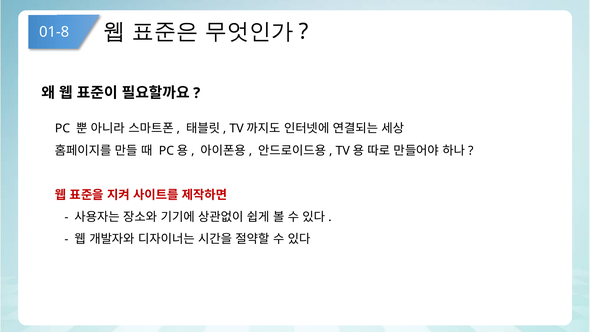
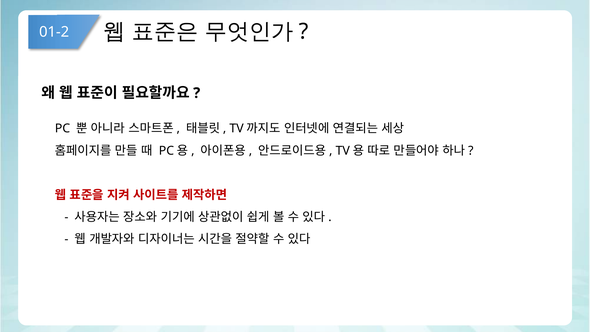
01-8: 01-8 -> 01-2
